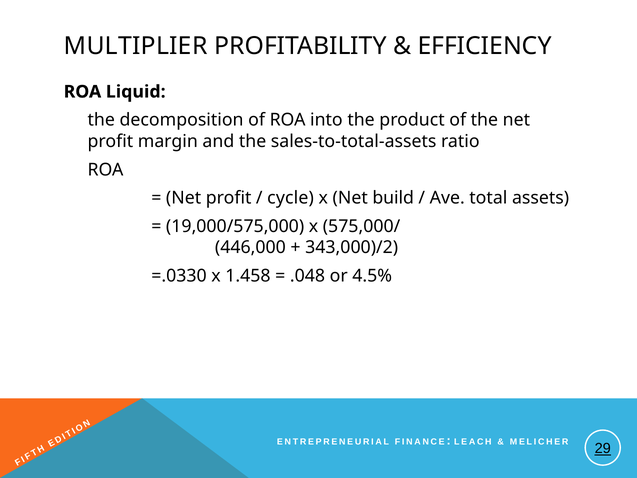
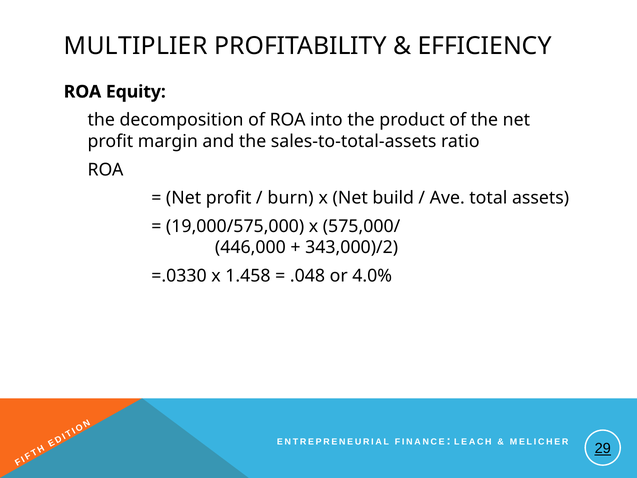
Liquid: Liquid -> Equity
cycle: cycle -> burn
4.5%: 4.5% -> 4.0%
